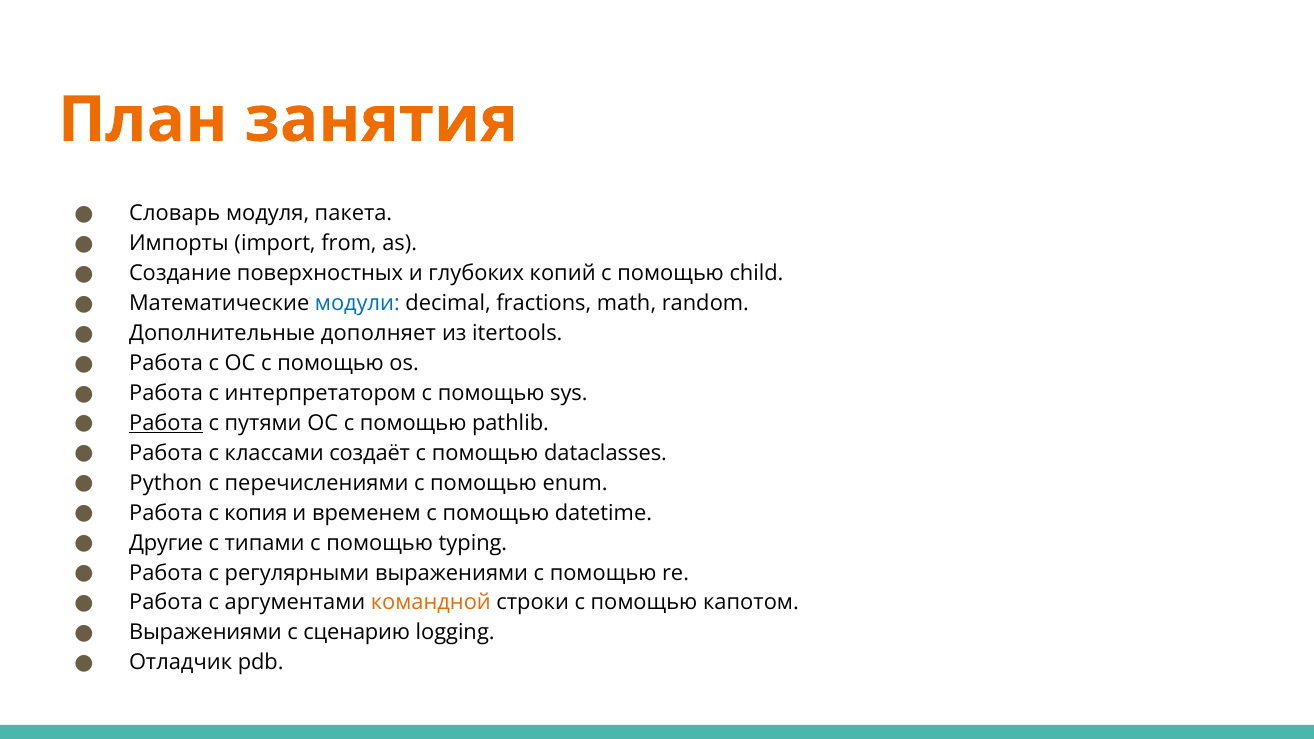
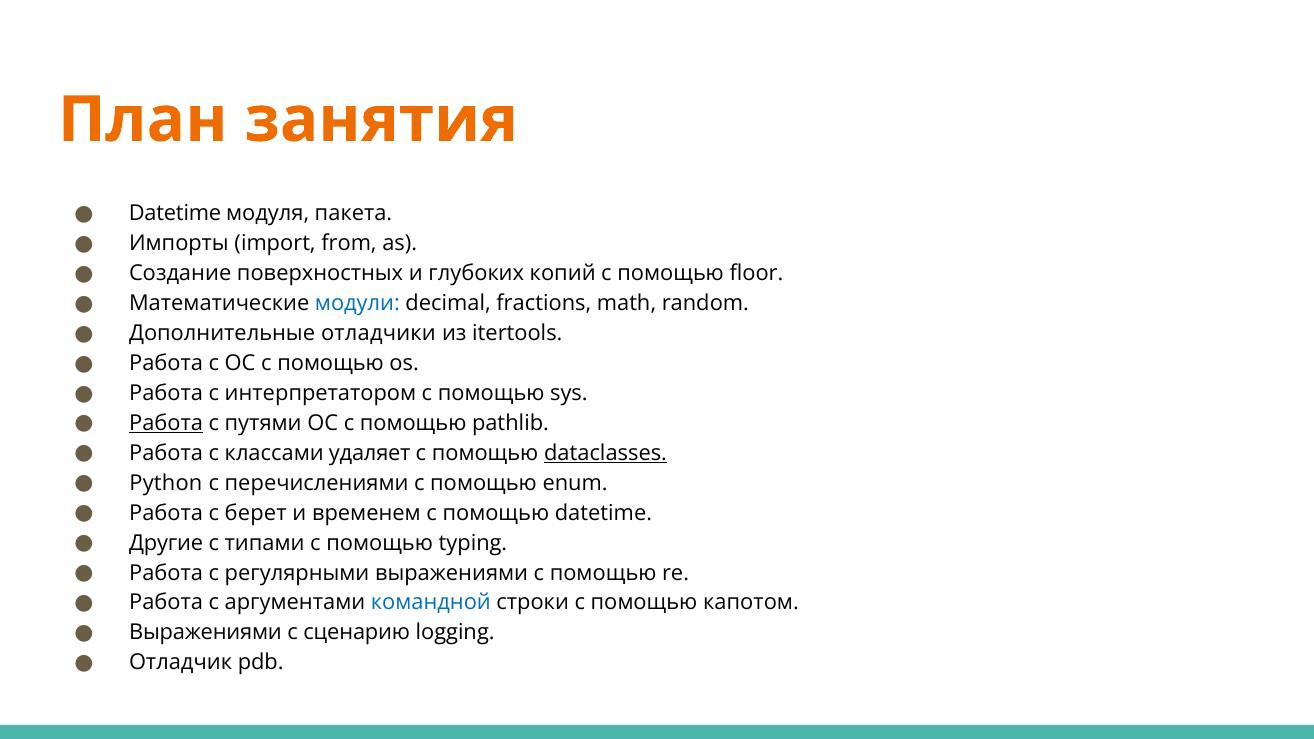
Словарь at (175, 213): Словарь -> Datetime
child: child -> floor
дополняет: дополняет -> отладчики
создаёт: создаёт -> удаляет
dataclasses underline: none -> present
копия: копия -> берет
командной colour: orange -> blue
